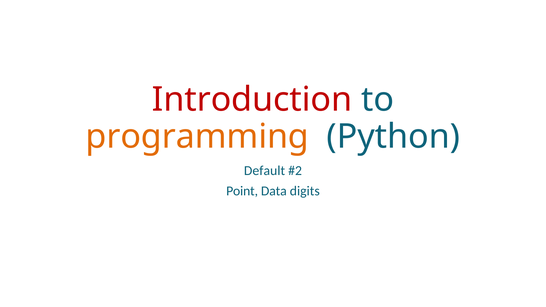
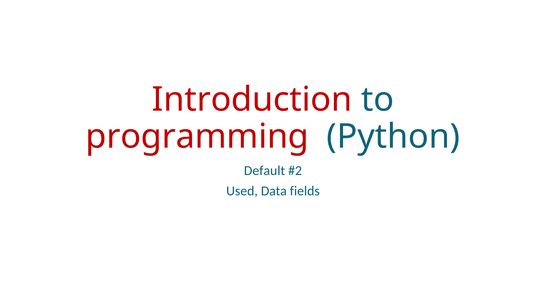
programming colour: orange -> red
Point: Point -> Used
digits: digits -> fields
